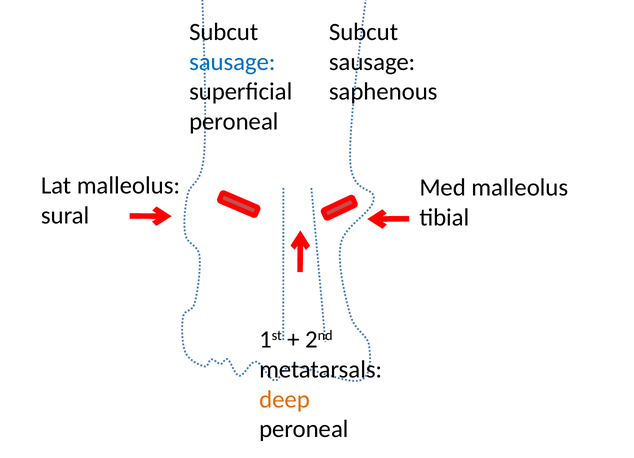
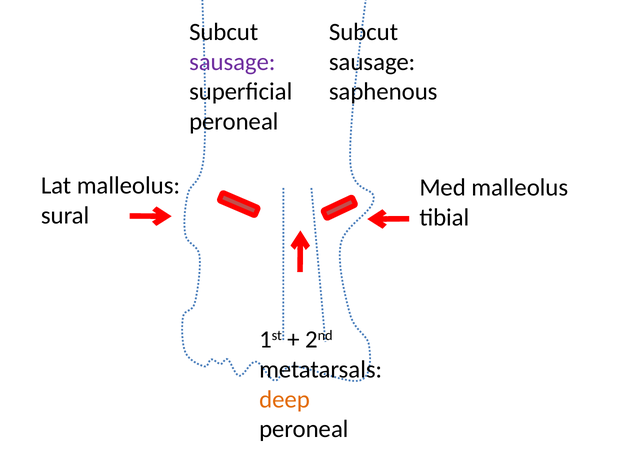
sausage at (232, 62) colour: blue -> purple
